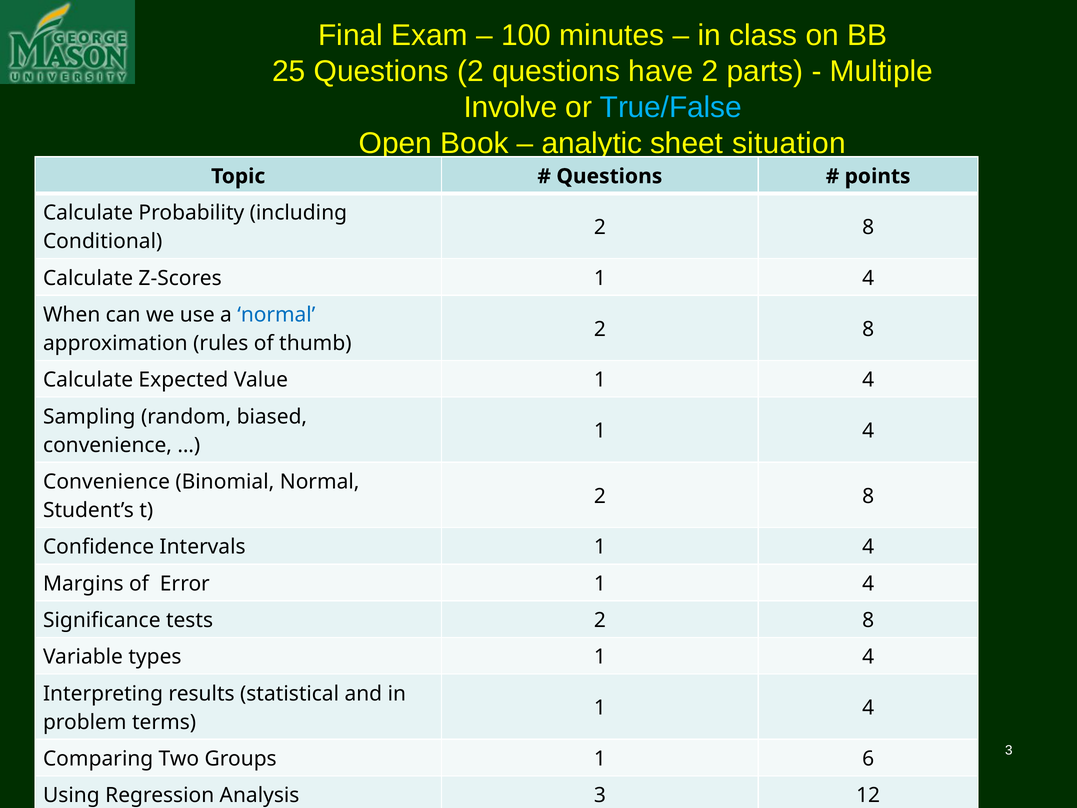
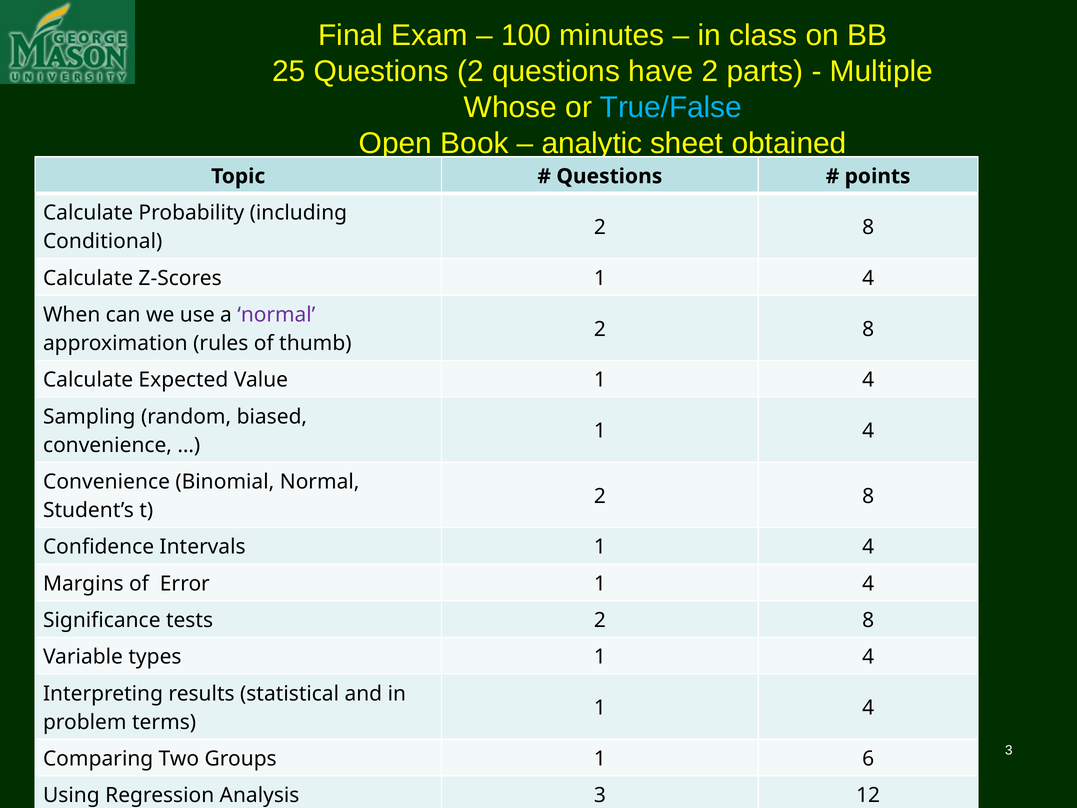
Involve: Involve -> Whose
situation: situation -> obtained
normal at (276, 315) colour: blue -> purple
